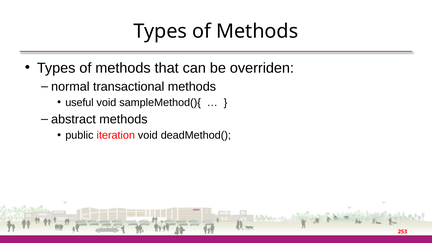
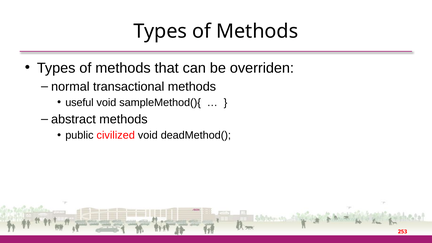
iteration: iteration -> civilized
